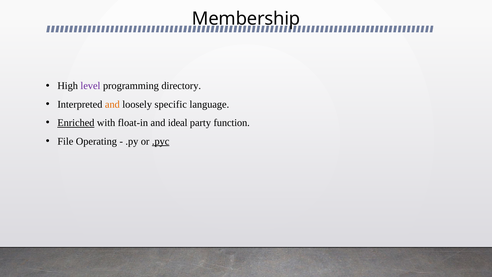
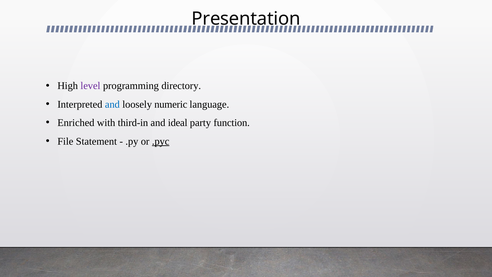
Membership: Membership -> Presentation
and at (112, 104) colour: orange -> blue
specific: specific -> numeric
Enriched underline: present -> none
float-in: float-in -> third-in
Operating: Operating -> Statement
